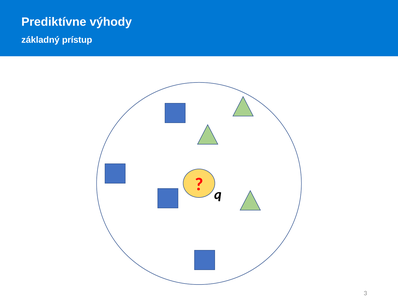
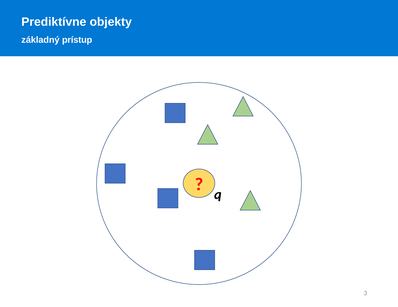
výhody: výhody -> objekty
